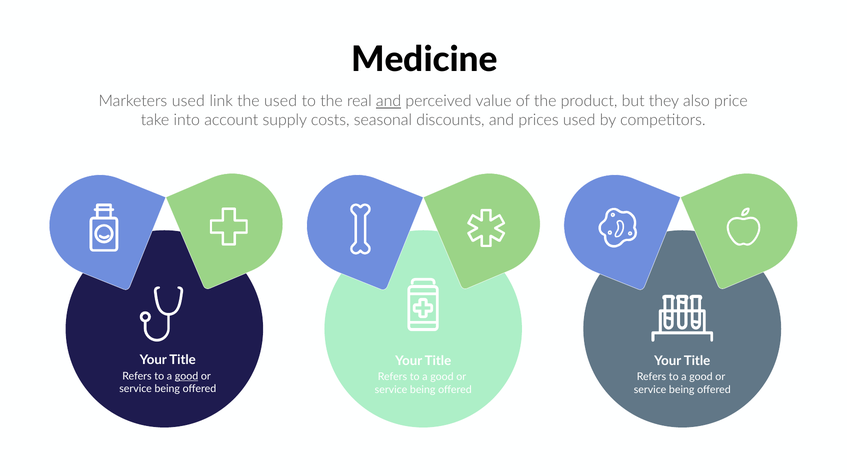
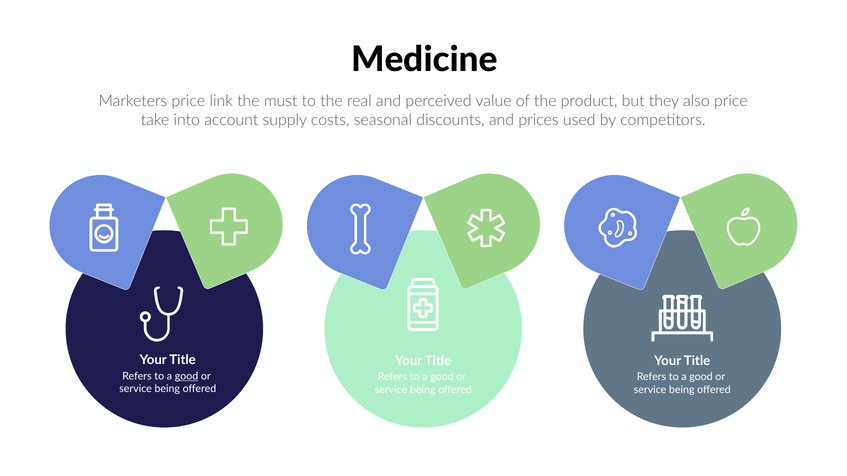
Marketers used: used -> price
the used: used -> must
and at (389, 101) underline: present -> none
